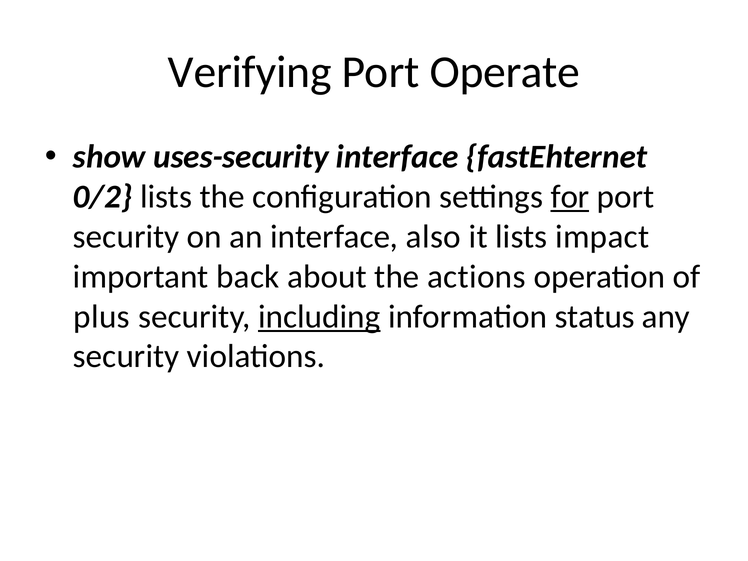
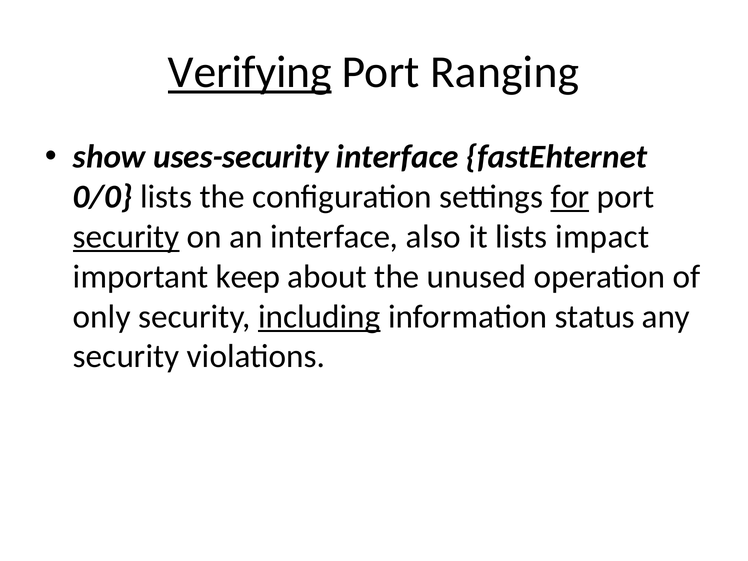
Verifying underline: none -> present
Operate: Operate -> Ranging
0/2: 0/2 -> 0/0
security at (126, 237) underline: none -> present
back: back -> keep
actions: actions -> unused
plus: plus -> only
